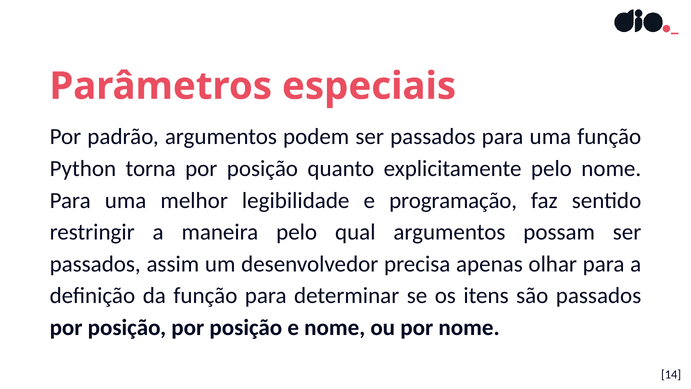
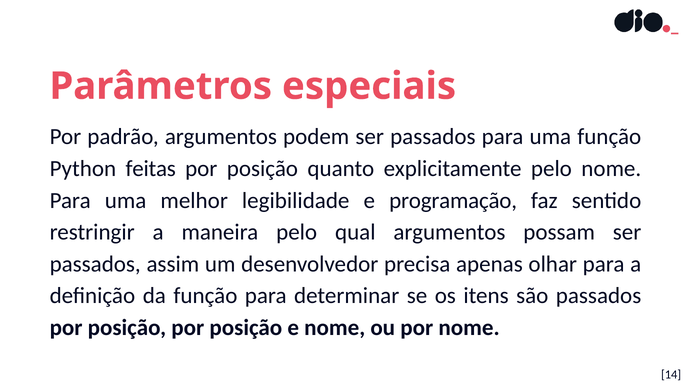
torna: torna -> feitas
